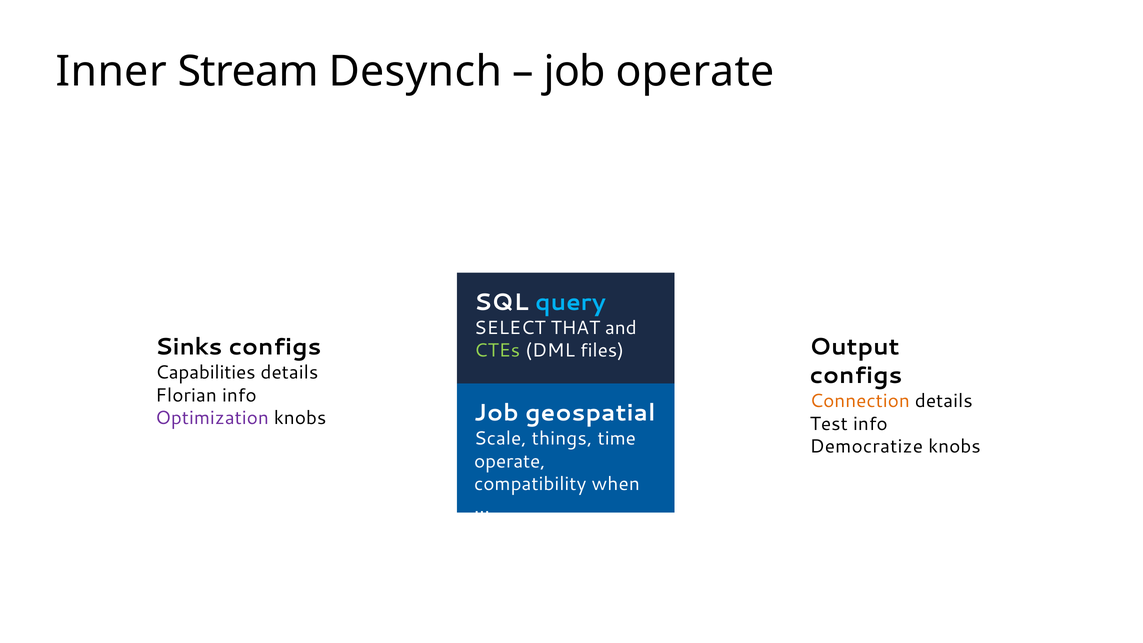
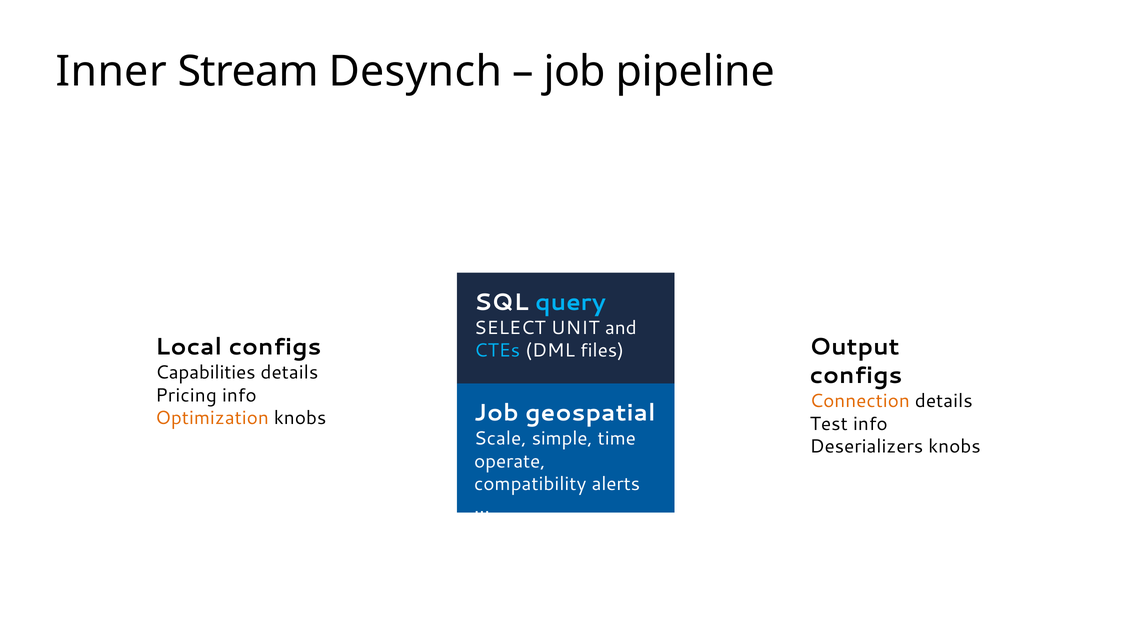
job operate: operate -> pipeline
THAT: THAT -> UNIT
Sinks: Sinks -> Local
CTEs colour: light green -> light blue
Florian: Florian -> Pricing
Optimization colour: purple -> orange
things: things -> simple
Democratize: Democratize -> Deserializers
when: when -> alerts
